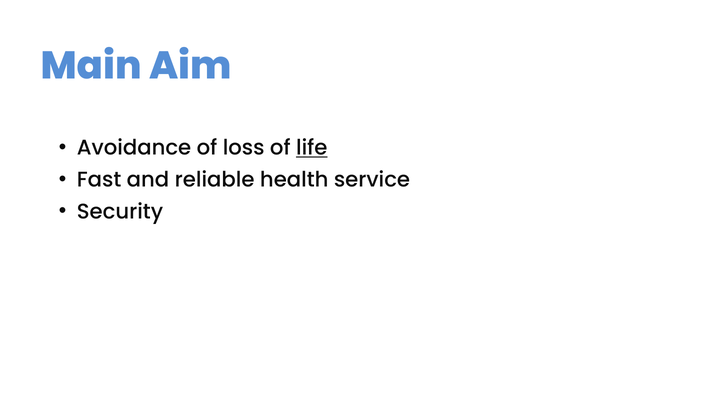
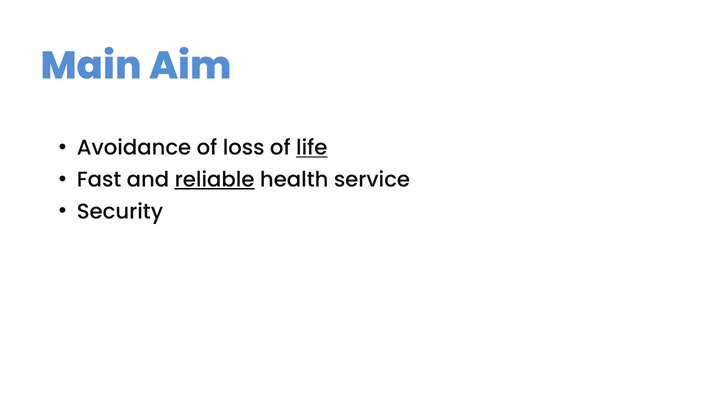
reliable underline: none -> present
